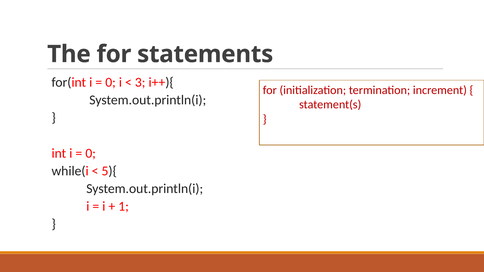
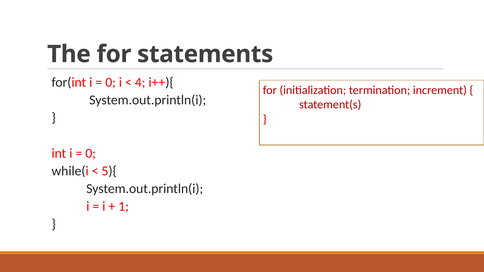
3: 3 -> 4
